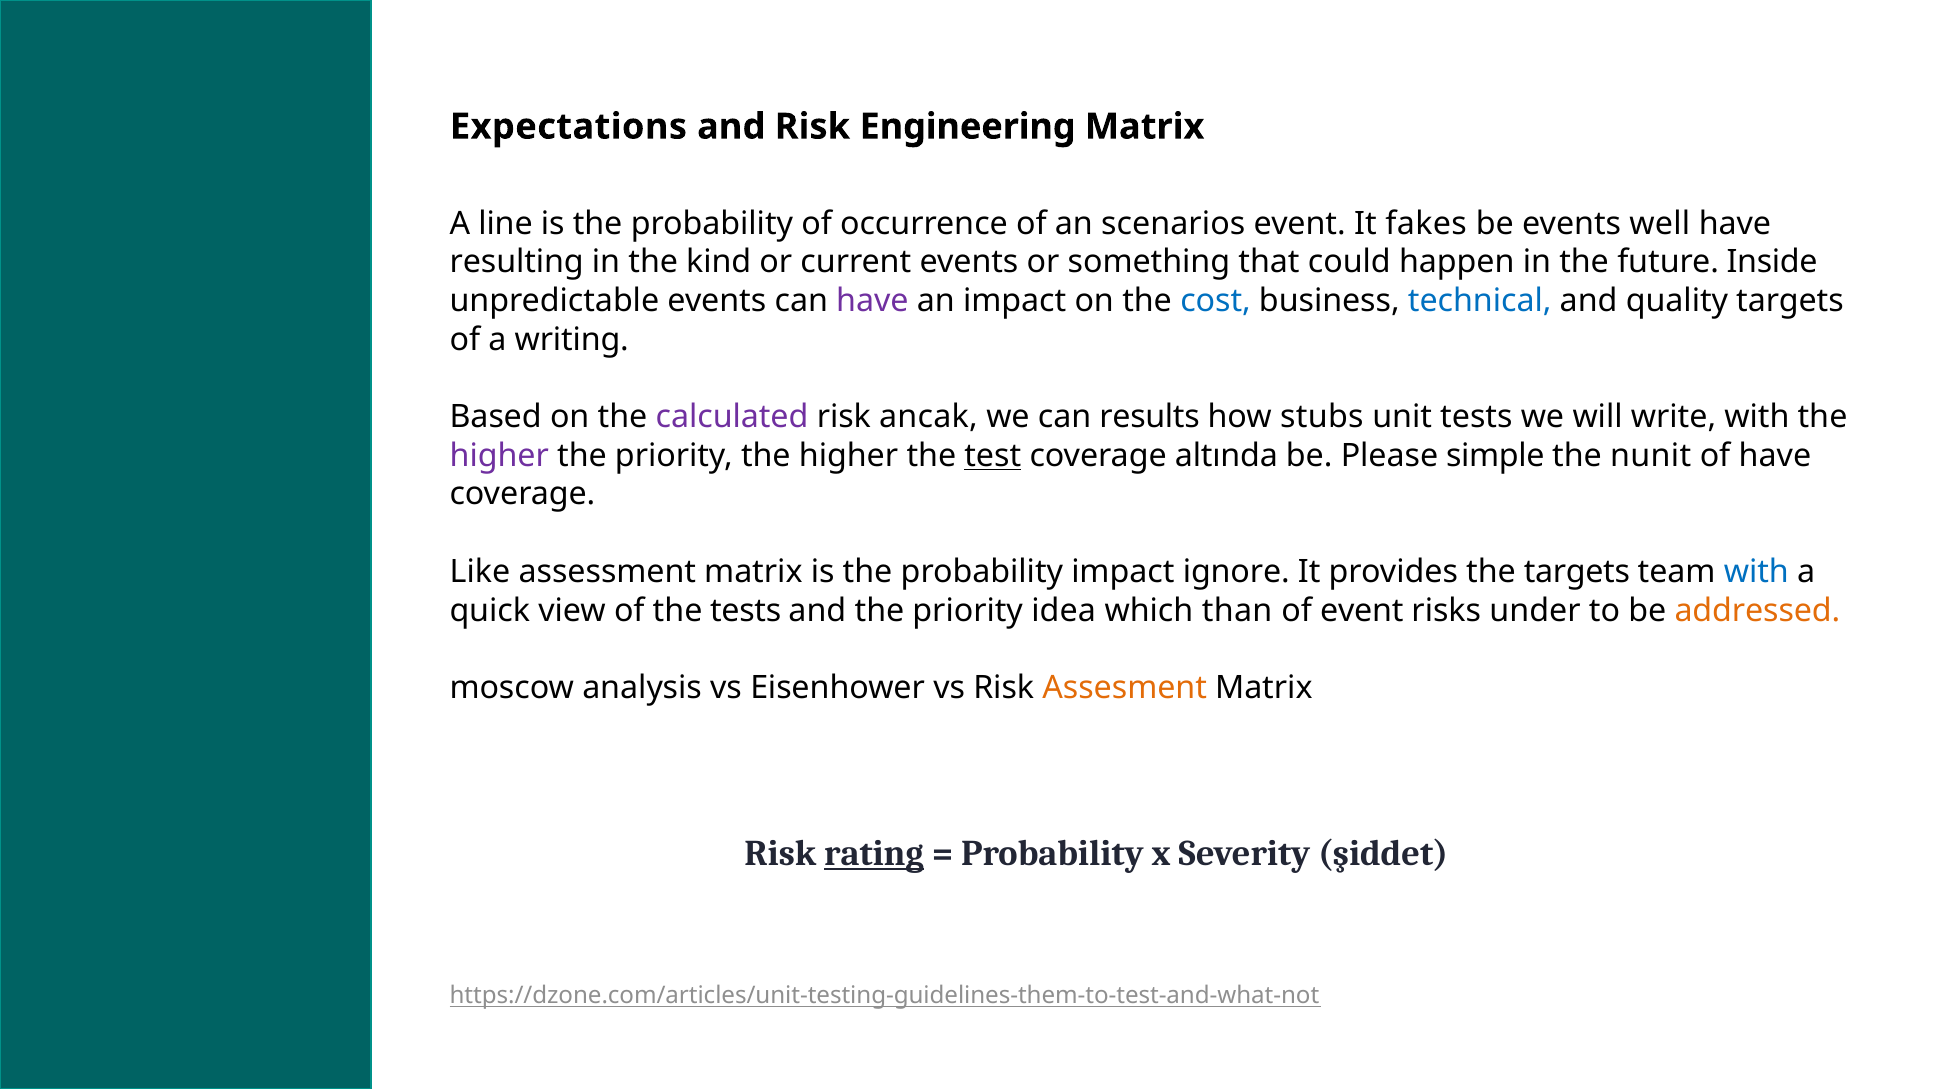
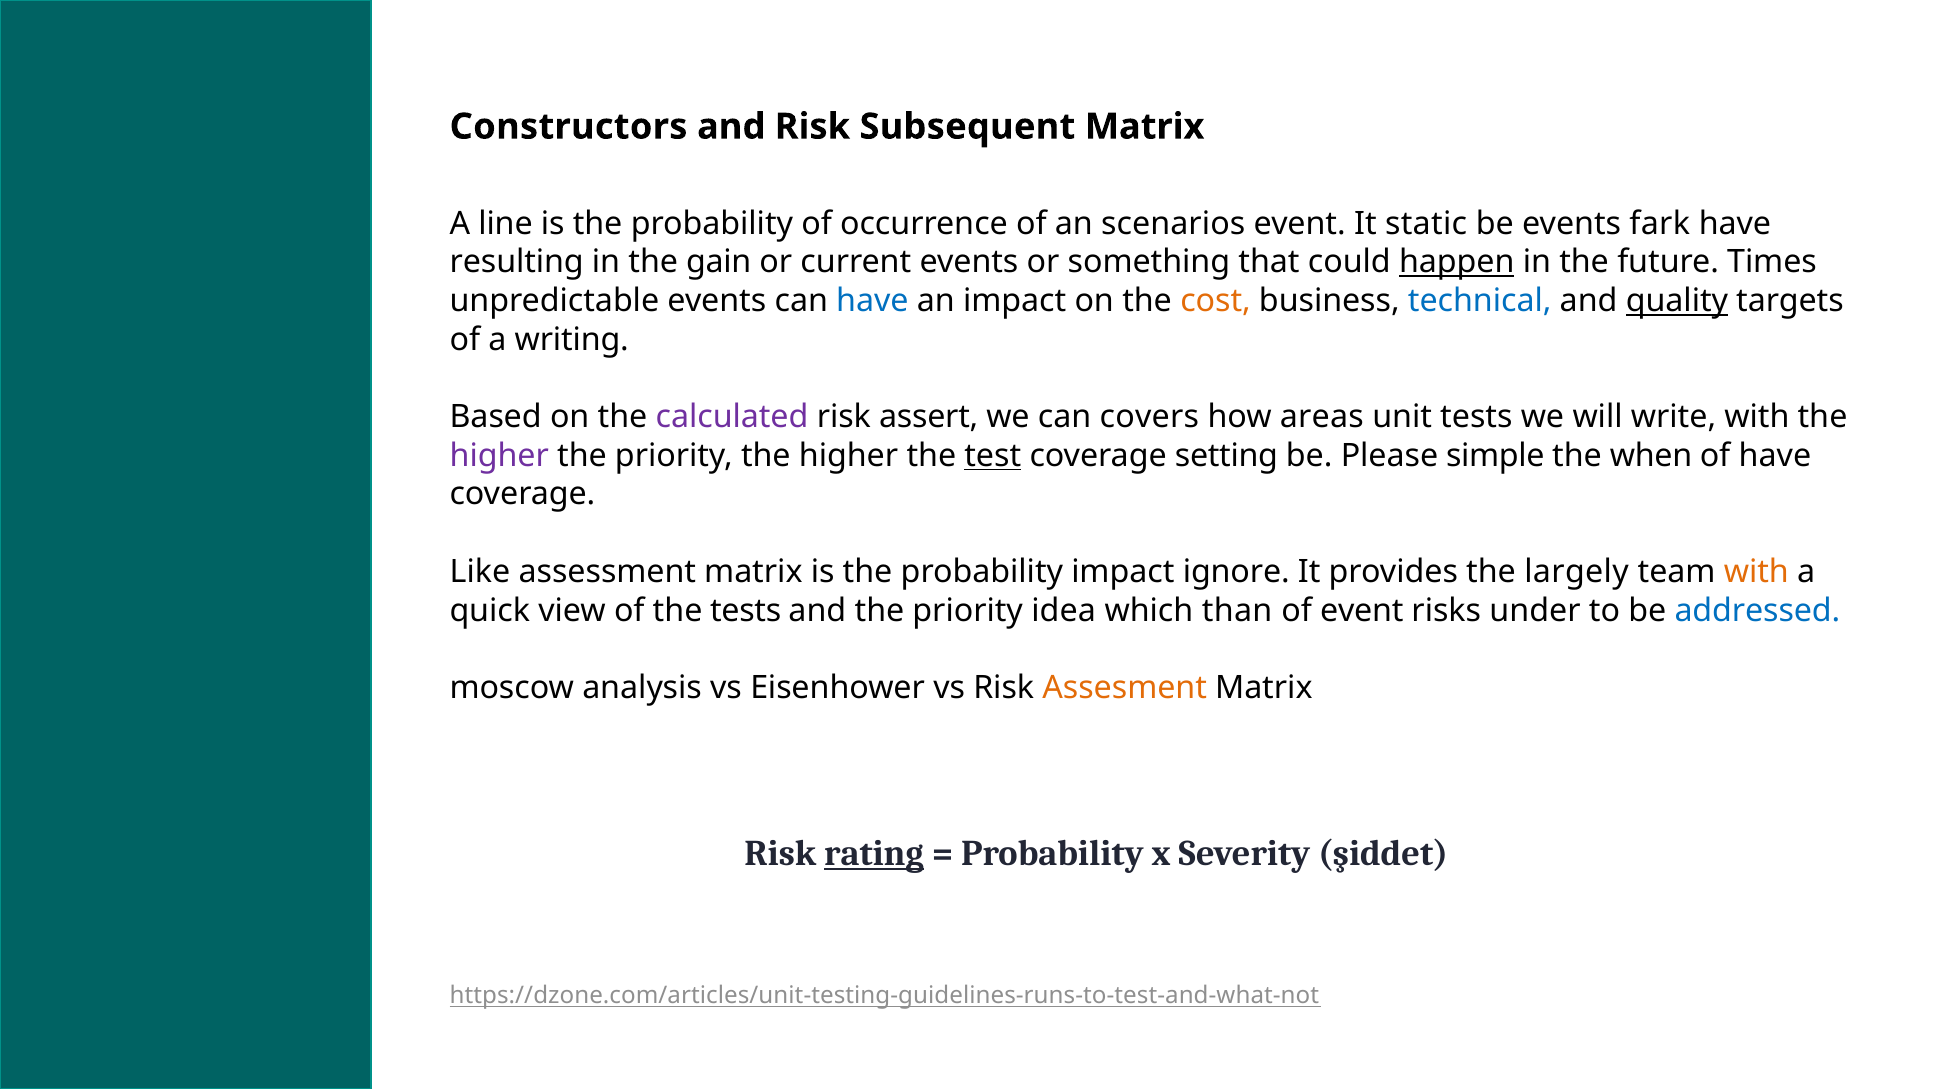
Expectations: Expectations -> Constructors
Engineering: Engineering -> Subsequent
fakes: fakes -> static
well: well -> fark
kind: kind -> gain
happen underline: none -> present
Inside: Inside -> Times
have at (872, 301) colour: purple -> blue
cost colour: blue -> orange
quality underline: none -> present
ancak: ancak -> assert
results: results -> covers
stubs: stubs -> areas
altında: altında -> setting
nunit: nunit -> when
the targets: targets -> largely
with at (1756, 571) colour: blue -> orange
addressed colour: orange -> blue
https://dzone.com/articles/unit-testing-guidelines-them-to-test-and-what-not: https://dzone.com/articles/unit-testing-guidelines-them-to-test-and-what-not -> https://dzone.com/articles/unit-testing-guidelines-runs-to-test-and-what-not
